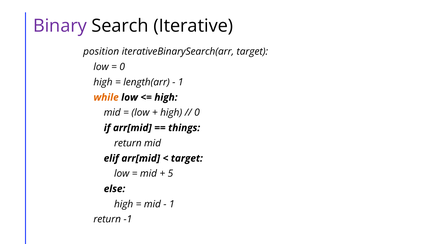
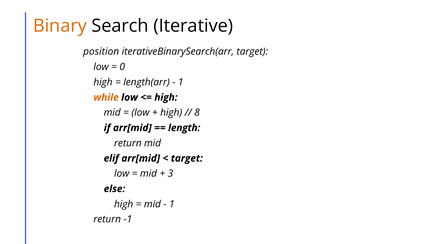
Binary colour: purple -> orange
0 at (197, 113): 0 -> 8
things: things -> length
5: 5 -> 3
